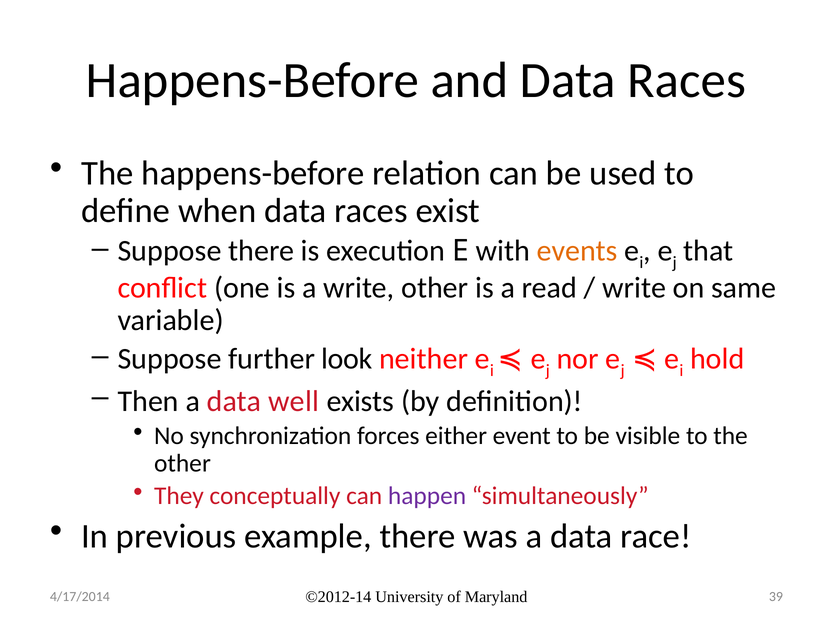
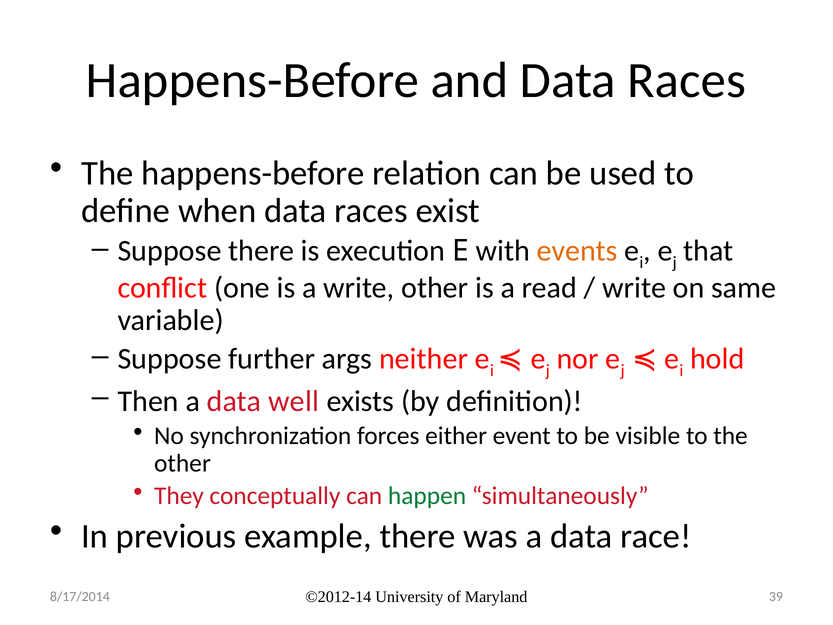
look: look -> args
happen colour: purple -> green
4/17/2014: 4/17/2014 -> 8/17/2014
